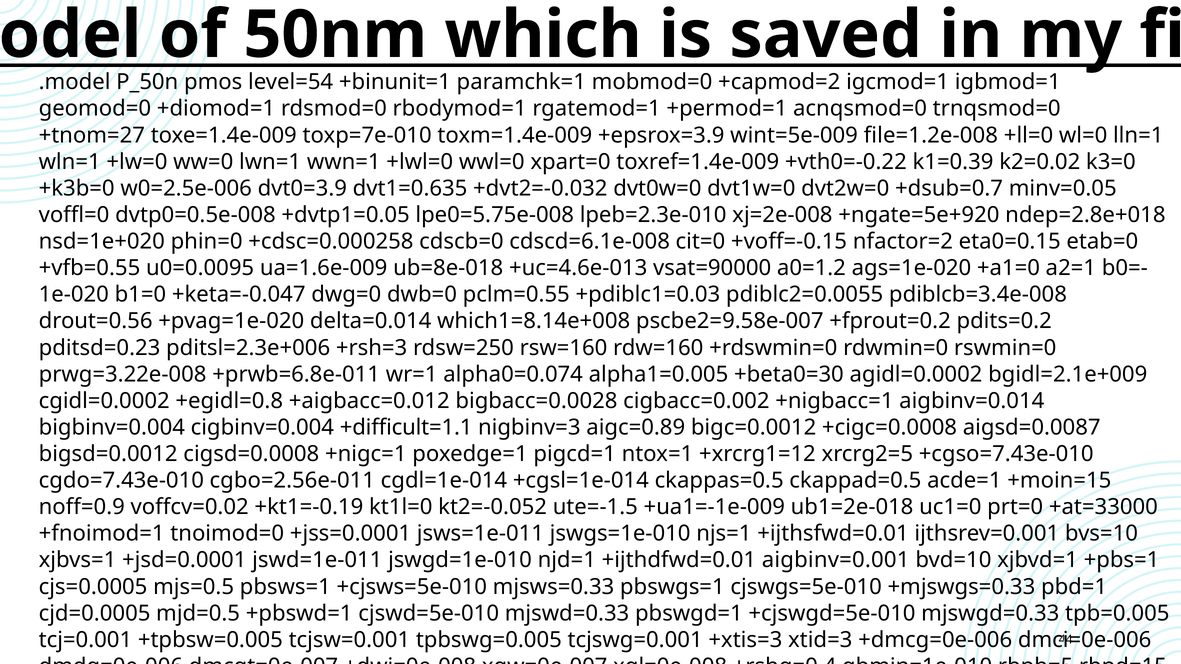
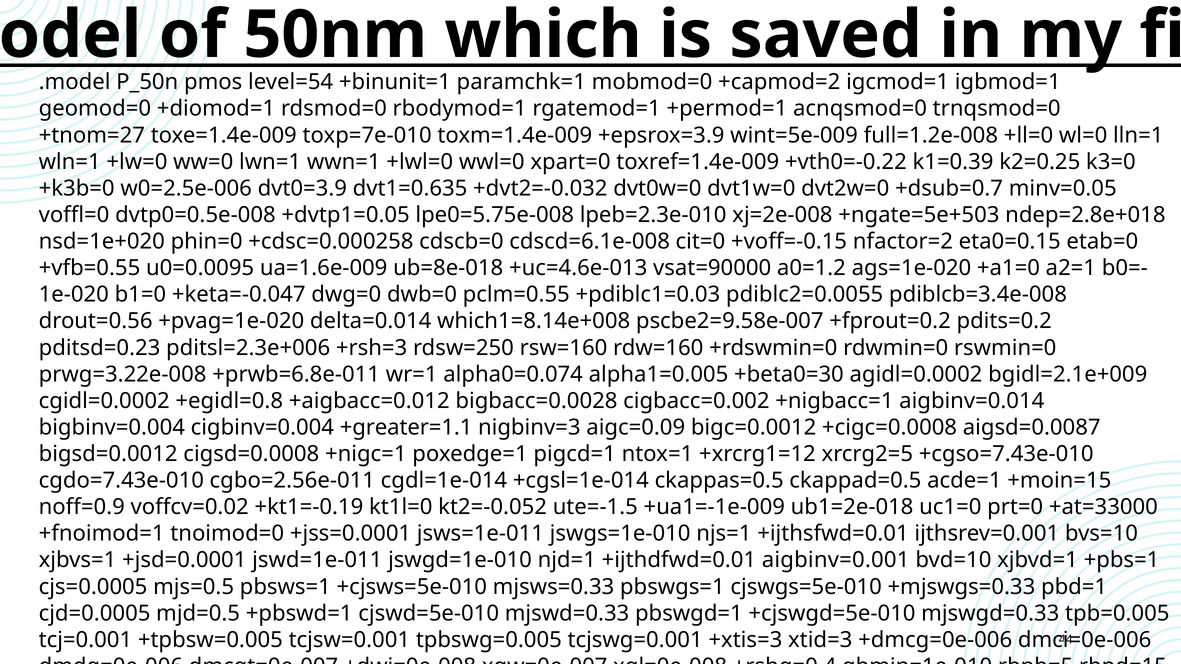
file=1.2e-008: file=1.2e-008 -> full=1.2e-008
k2=0.02: k2=0.02 -> k2=0.25
+ngate=5e+920: +ngate=5e+920 -> +ngate=5e+503
+difficult=1.1: +difficult=1.1 -> +greater=1.1
aigc=0.89: aigc=0.89 -> aigc=0.09
